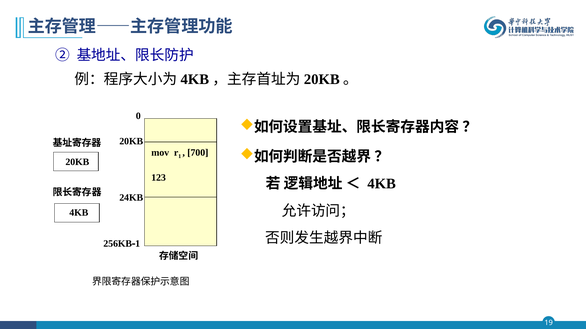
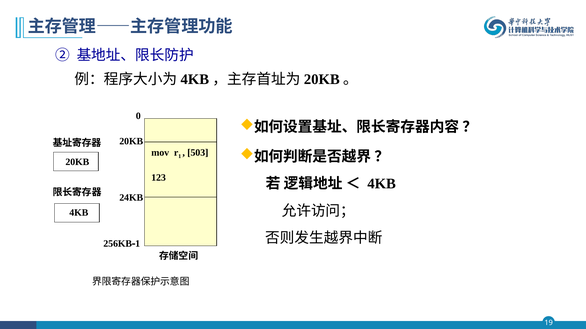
700: 700 -> 503
